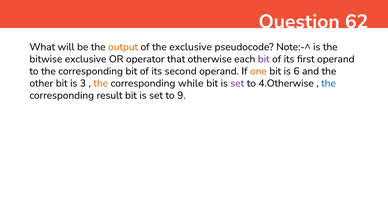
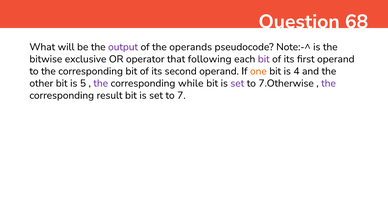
62: 62 -> 68
output colour: orange -> purple
the exclusive: exclusive -> operands
otherwise: otherwise -> following
6: 6 -> 4
3: 3 -> 5
the at (101, 83) colour: orange -> purple
4.Otherwise: 4.Otherwise -> 7.Otherwise
the at (329, 83) colour: blue -> purple
9: 9 -> 7
